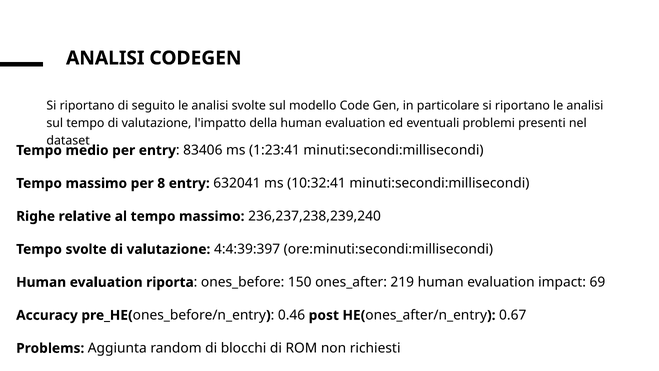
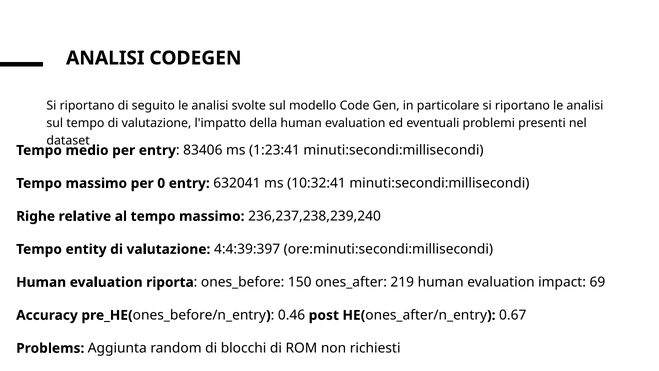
8: 8 -> 0
Tempo svolte: svolte -> entity
